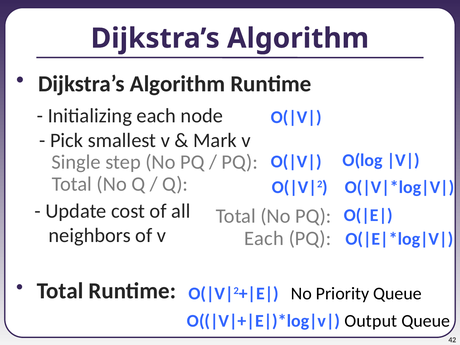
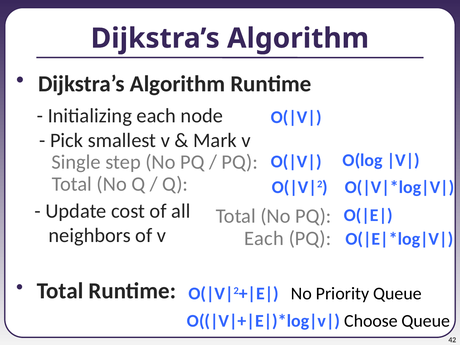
Output: Output -> Choose
